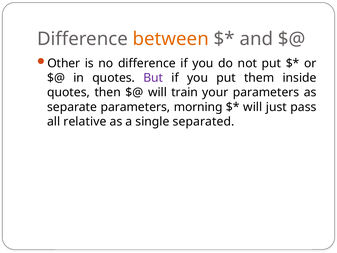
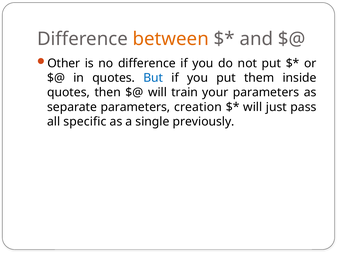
But colour: purple -> blue
morning: morning -> creation
relative: relative -> specific
separated: separated -> previously
